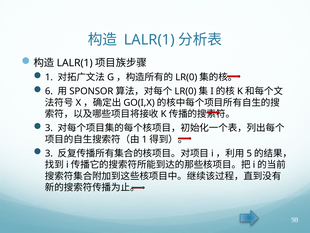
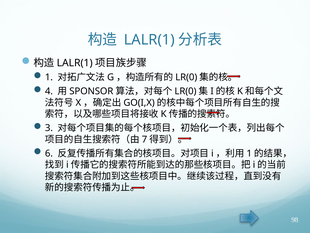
6: 6 -> 4
1 at (145, 139): 1 -> 7
3 at (49, 153): 3 -> 6
5 at (249, 153): 5 -> 1
